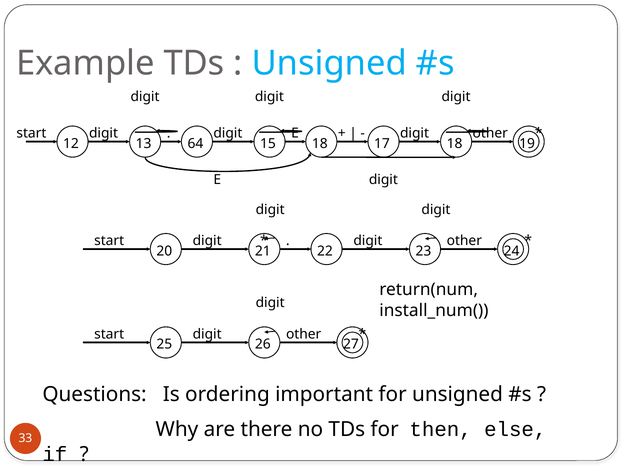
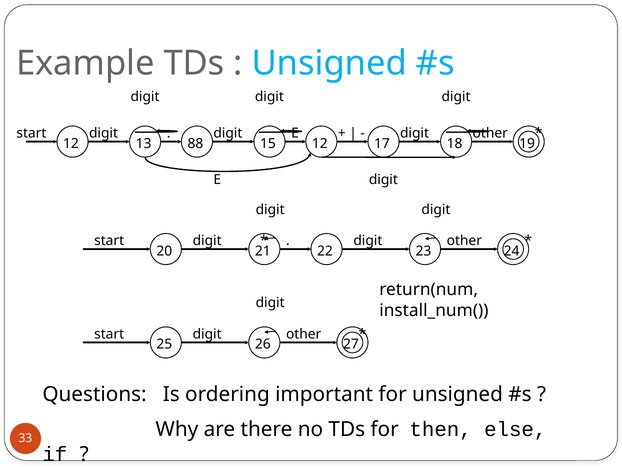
64: 64 -> 88
13 18: 18 -> 12
